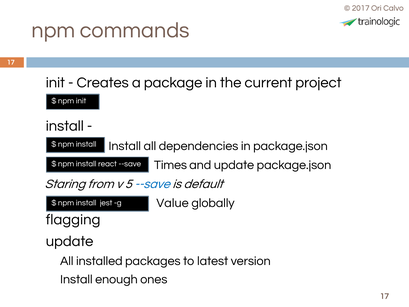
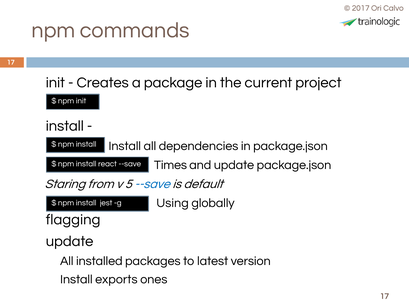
Value: Value -> Using
enough: enough -> exports
